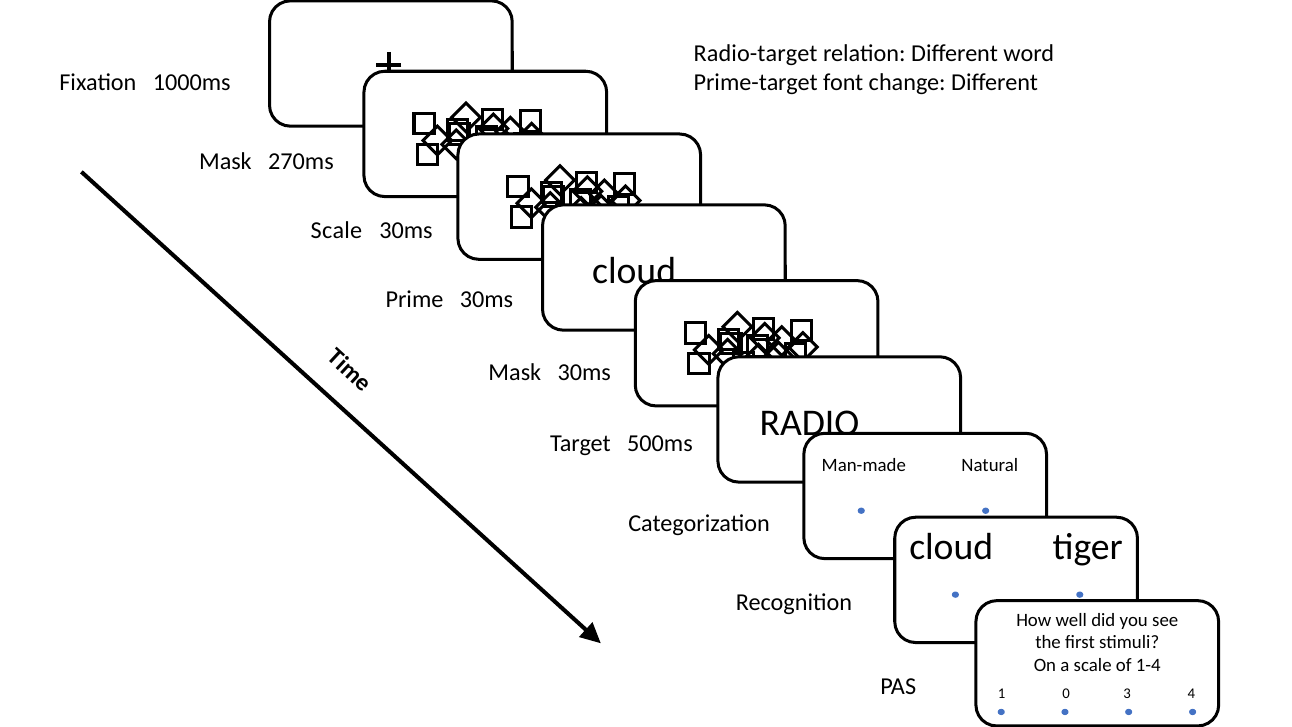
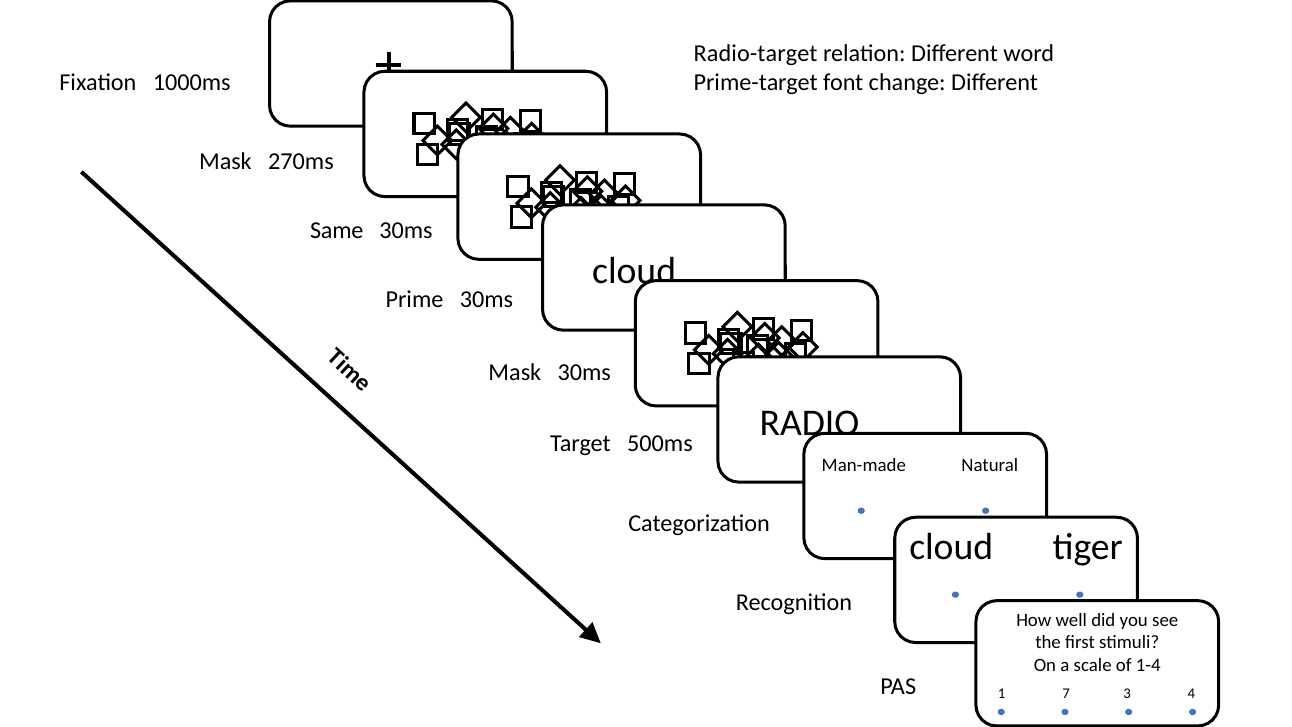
Scale at (336, 231): Scale -> Same
0: 0 -> 7
